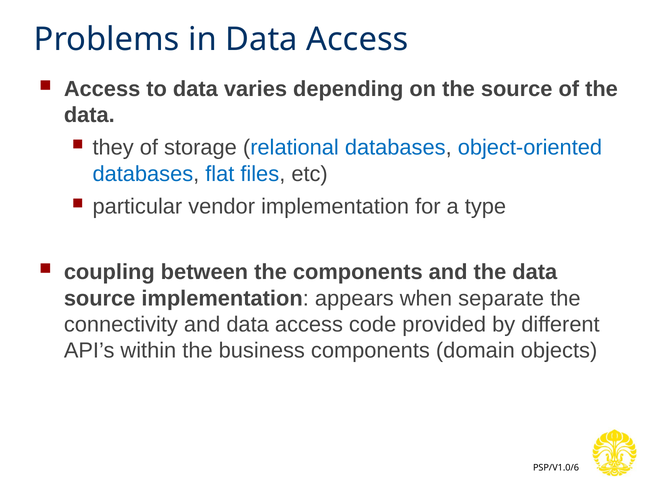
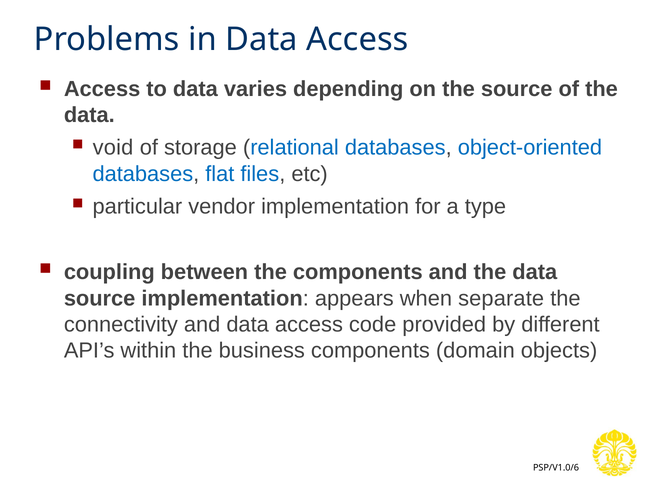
they: they -> void
